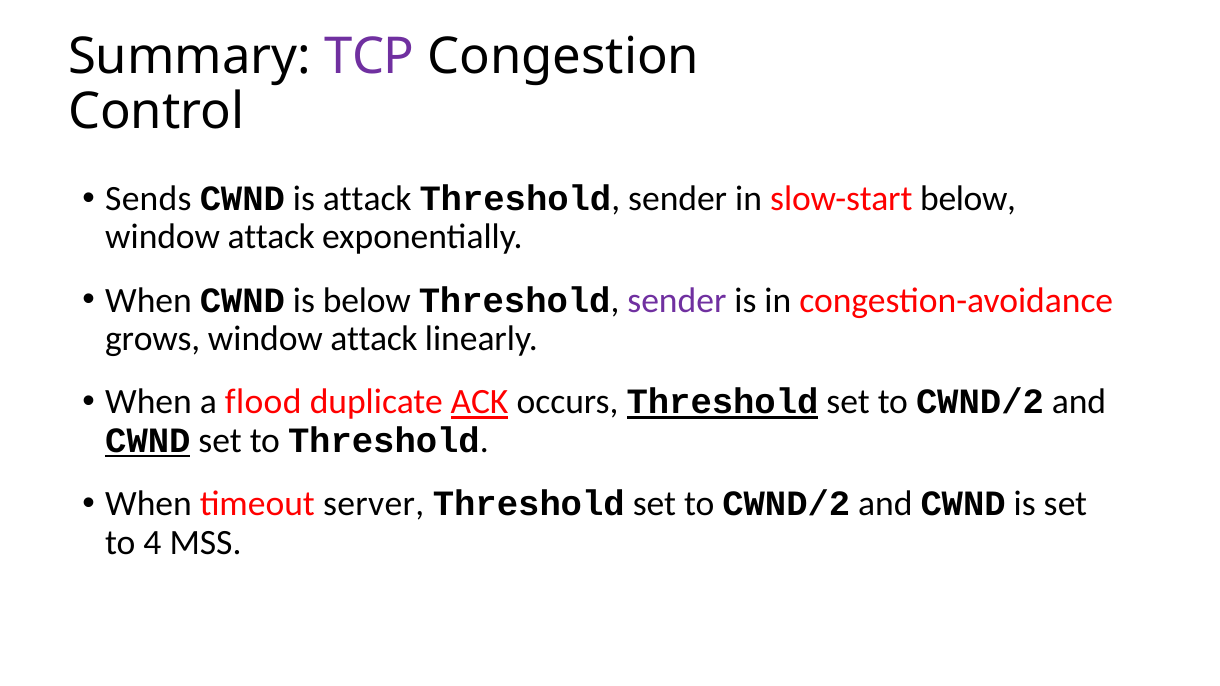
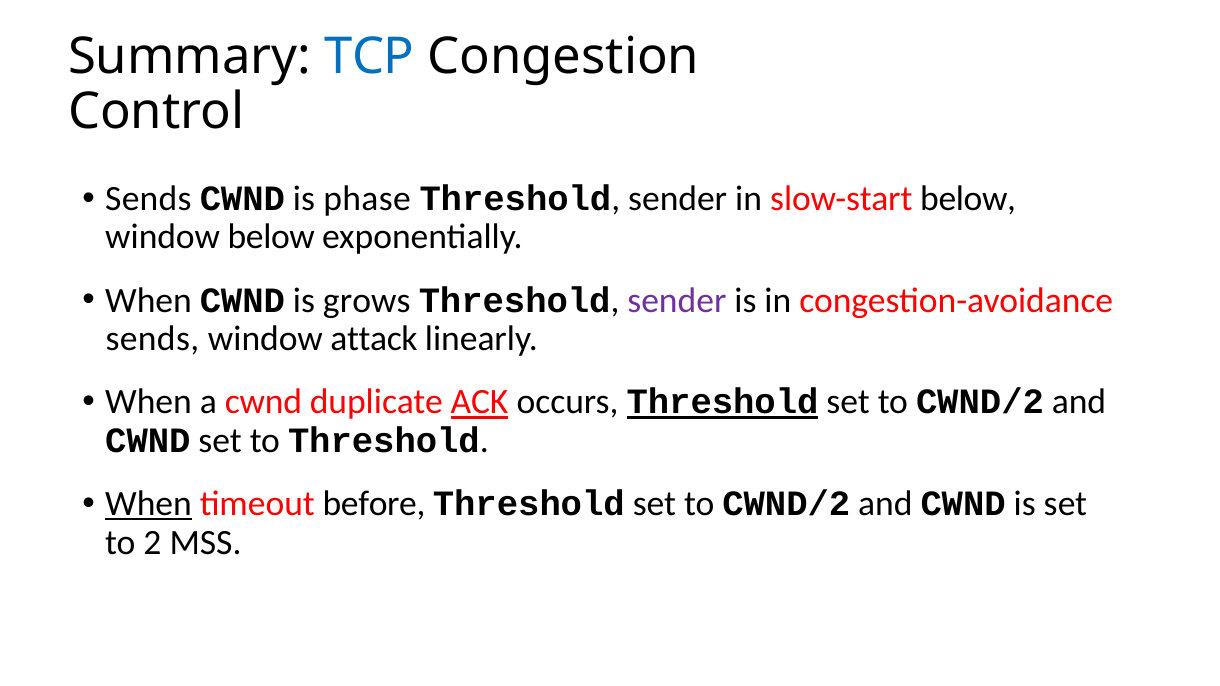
TCP colour: purple -> blue
is attack: attack -> phase
attack at (271, 237): attack -> below
is below: below -> grows
grows at (153, 339): grows -> sends
a flood: flood -> cwnd
CWND at (148, 441) underline: present -> none
When at (149, 504) underline: none -> present
server: server -> before
4: 4 -> 2
